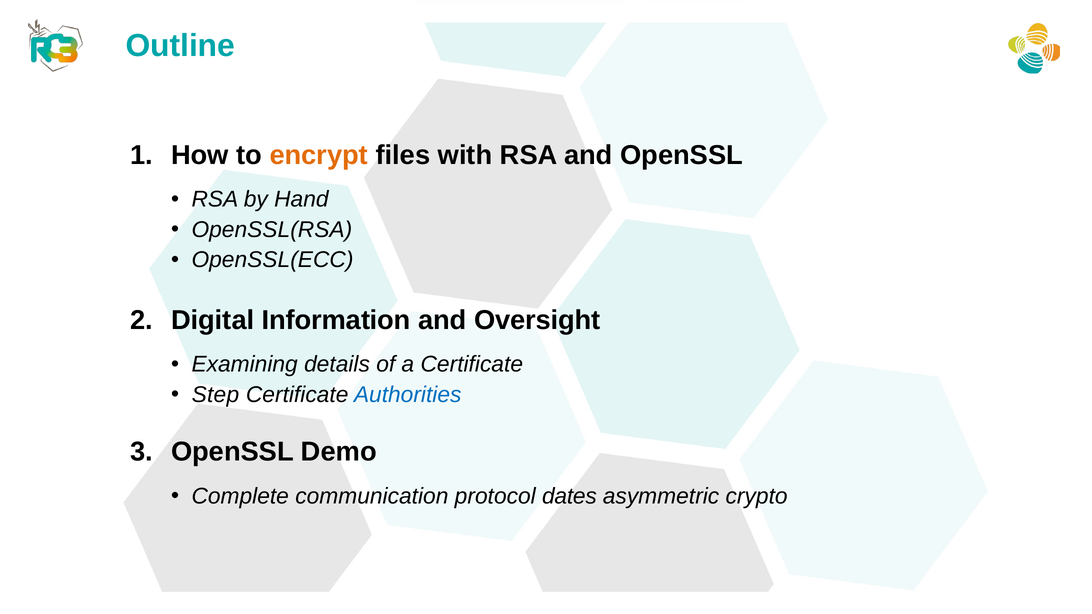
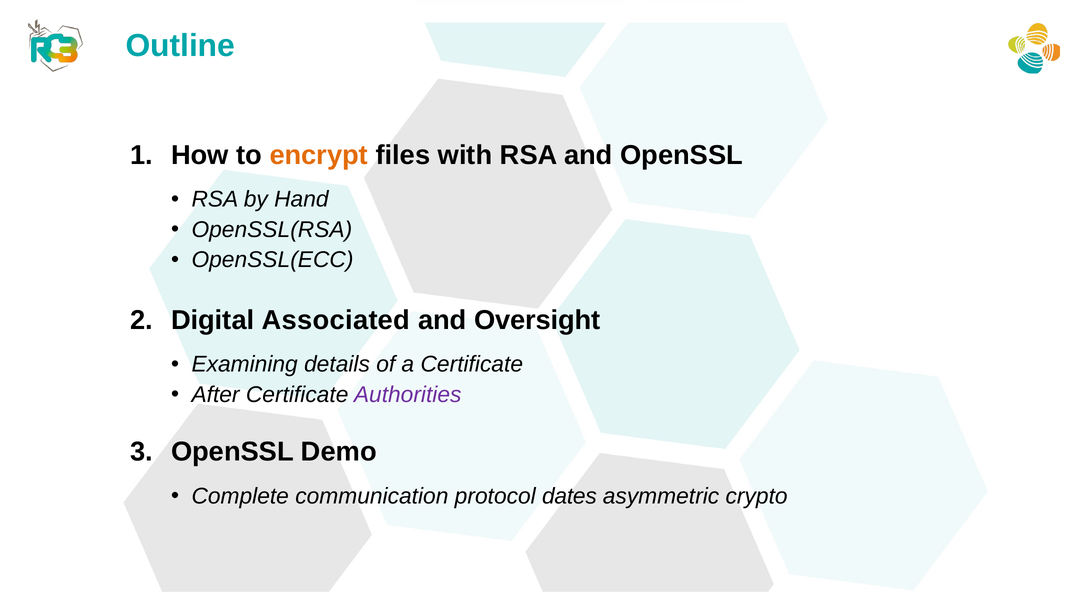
Information: Information -> Associated
Step: Step -> After
Authorities colour: blue -> purple
